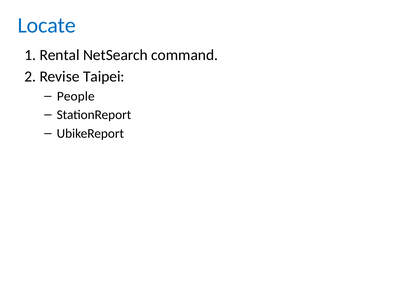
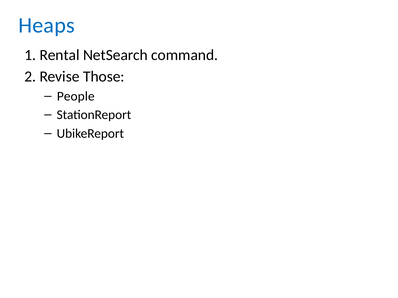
Locate: Locate -> Heaps
Taipei: Taipei -> Those
